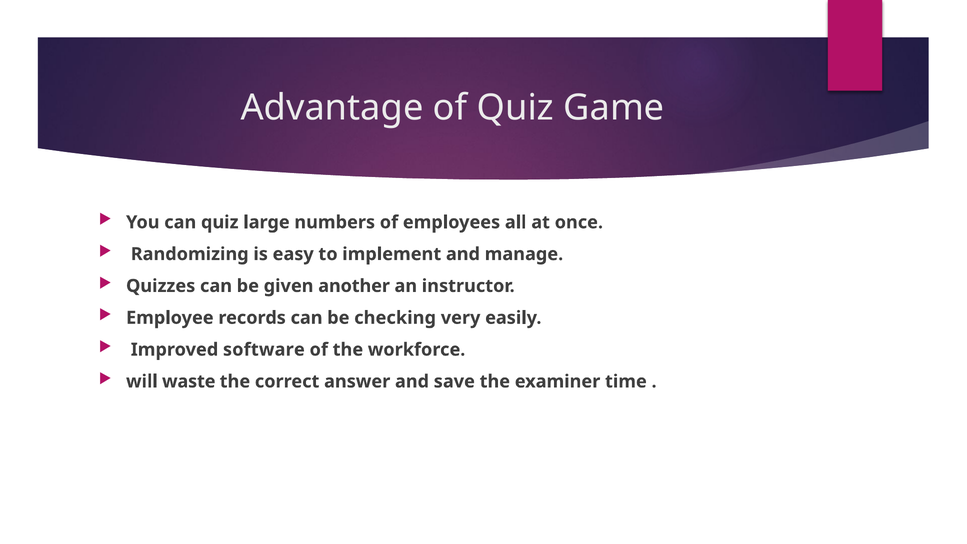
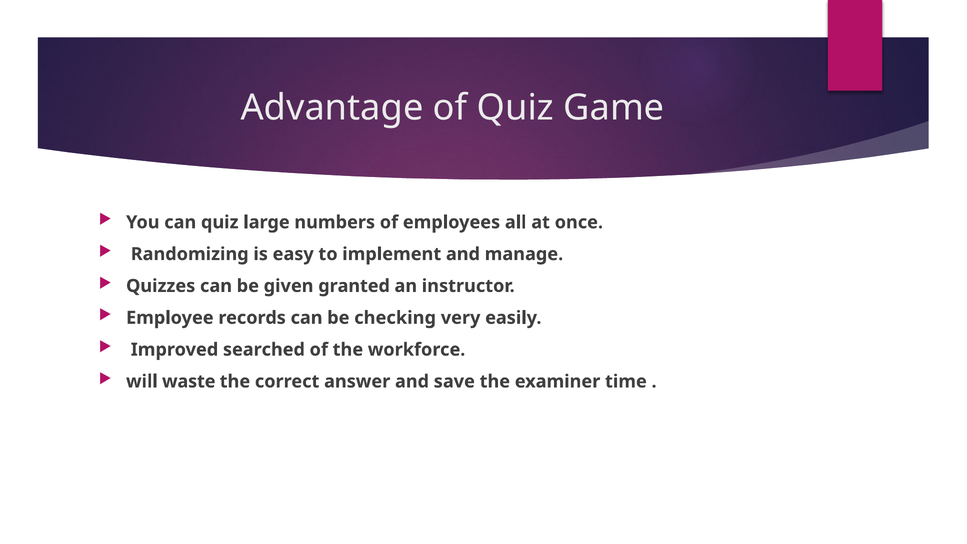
another: another -> granted
software: software -> searched
